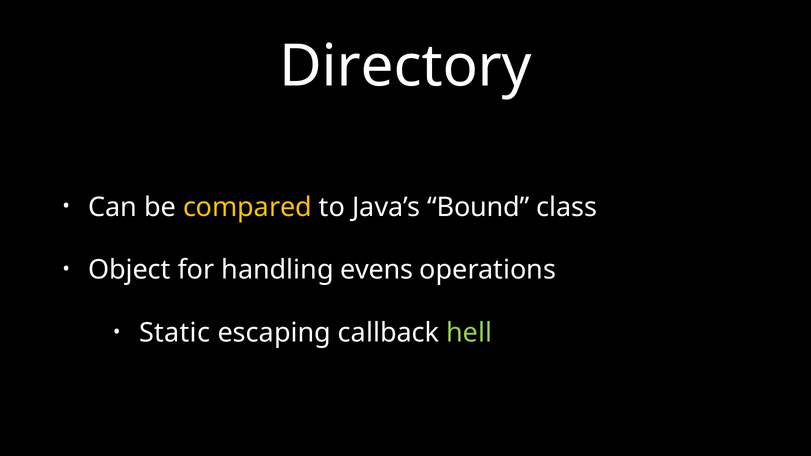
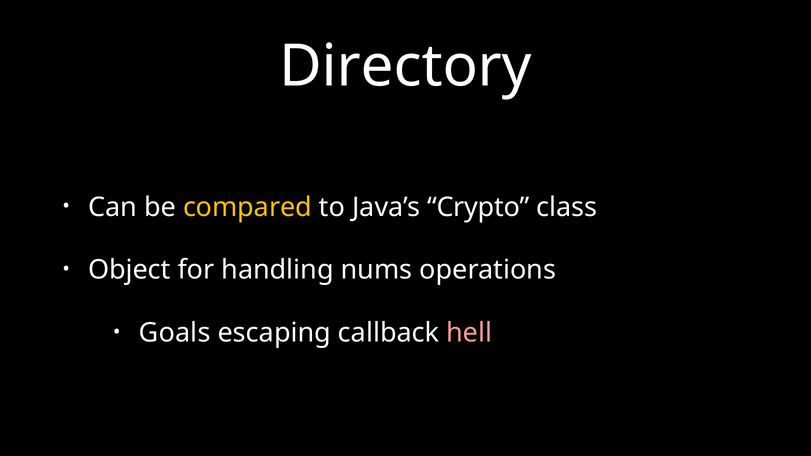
Bound: Bound -> Crypto
evens: evens -> nums
Static: Static -> Goals
hell colour: light green -> pink
